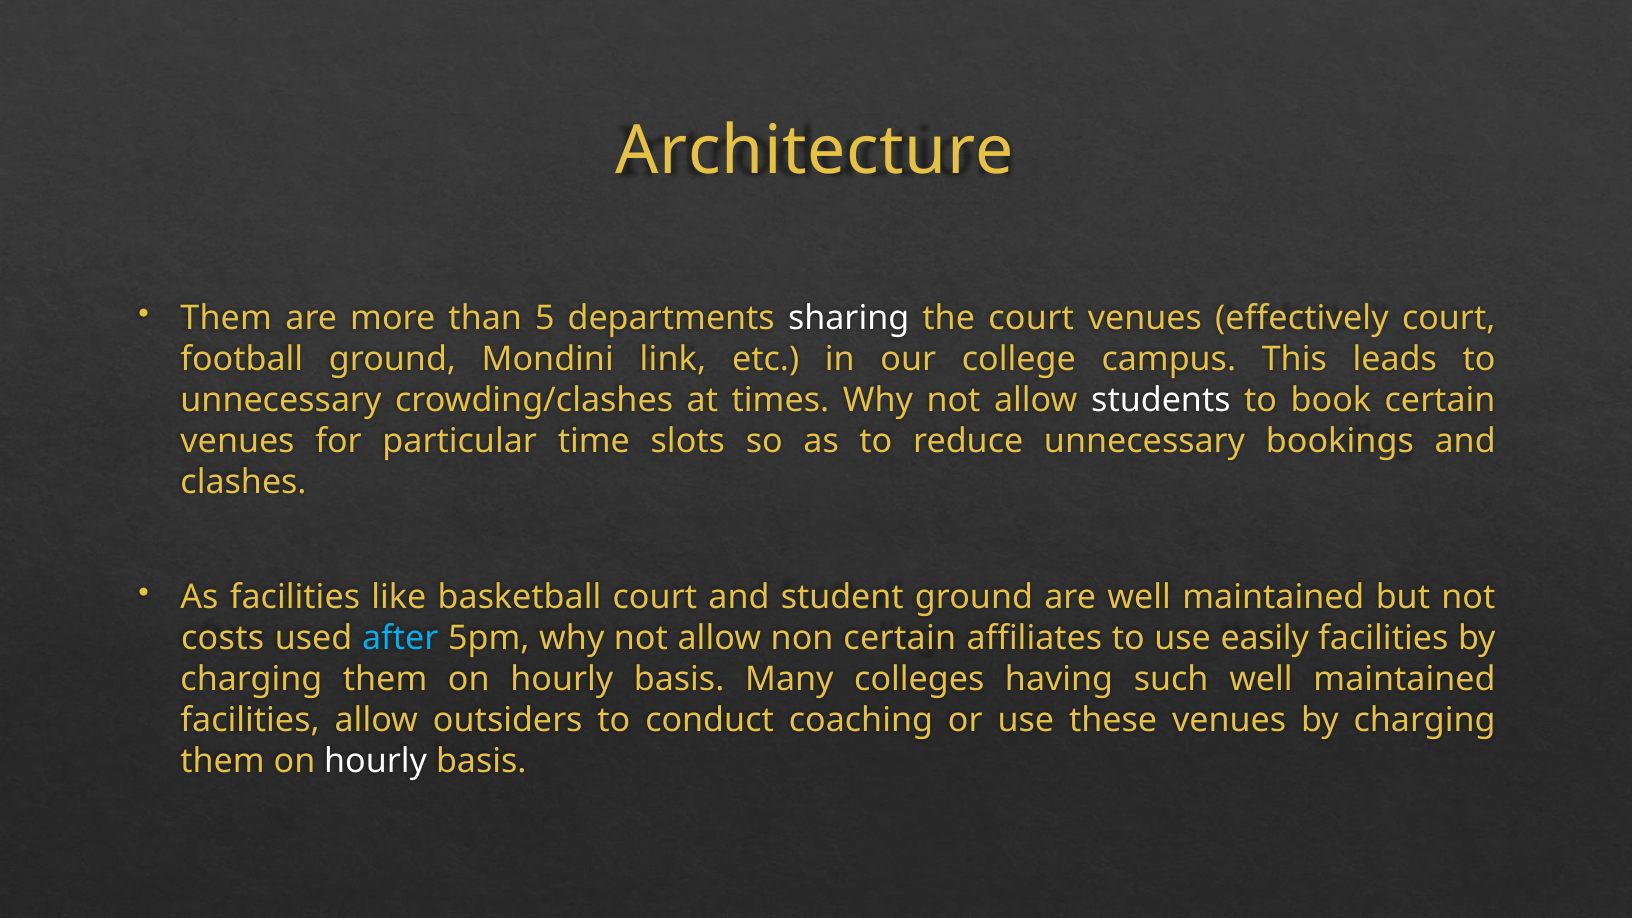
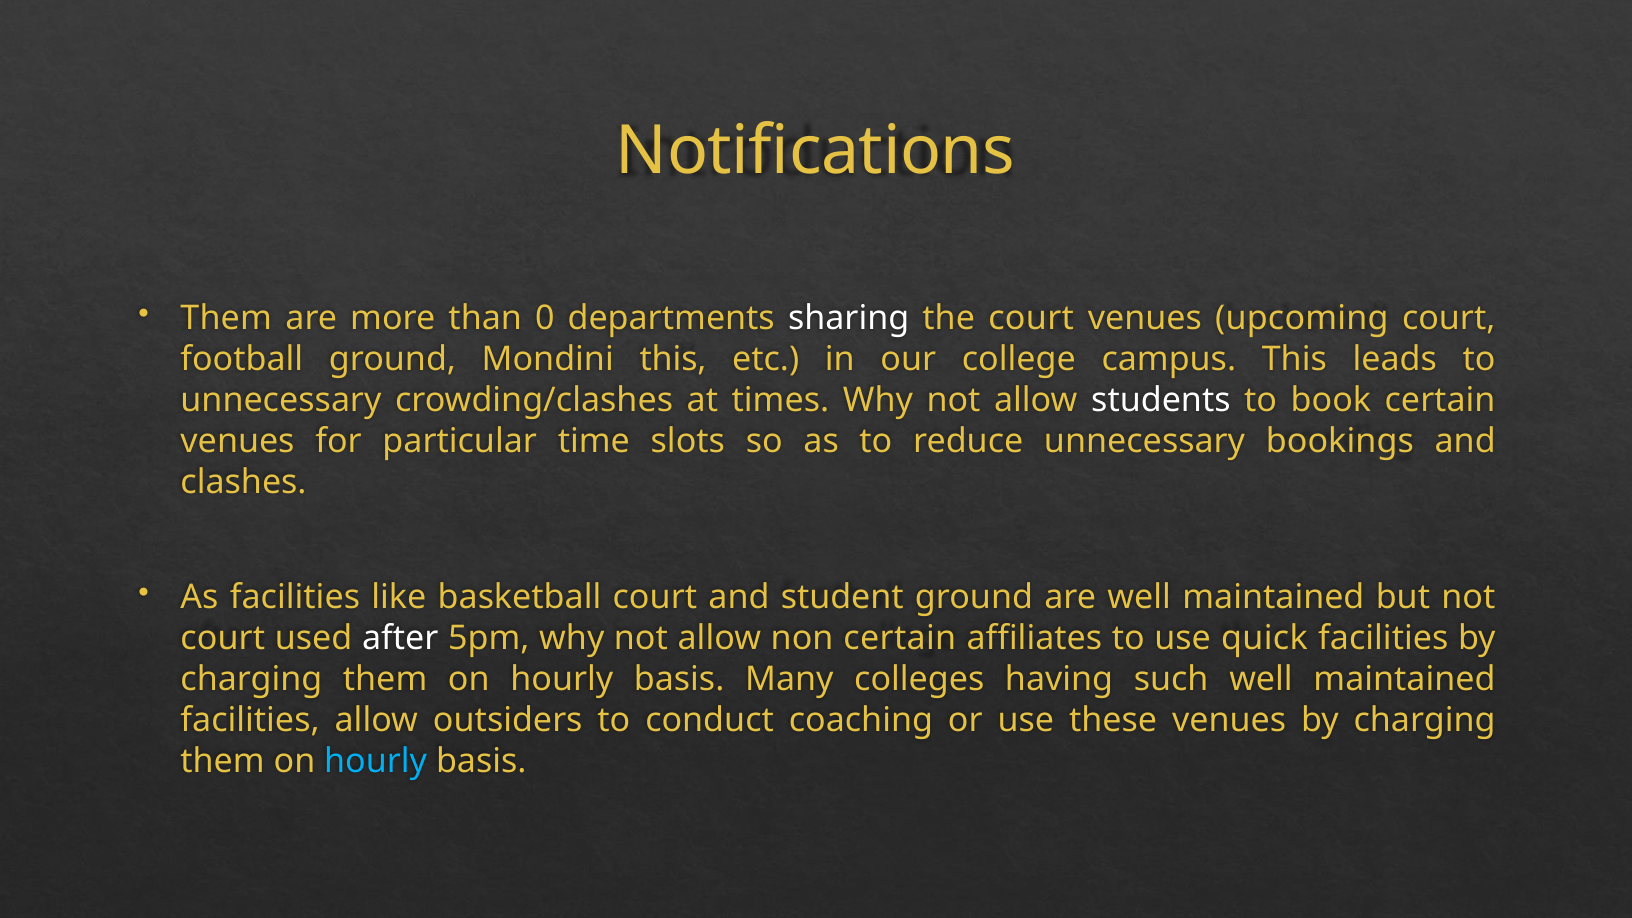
Architecture: Architecture -> Notifications
5: 5 -> 0
effectively: effectively -> upcoming
Mondini link: link -> this
costs at (223, 638): costs -> court
after colour: light blue -> white
easily: easily -> quick
hourly at (376, 761) colour: white -> light blue
